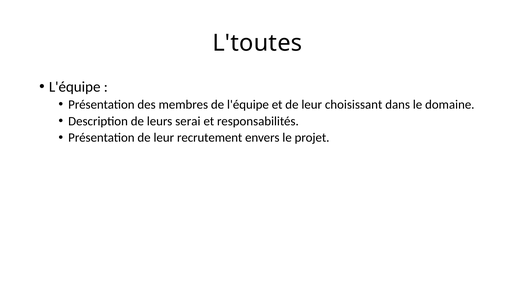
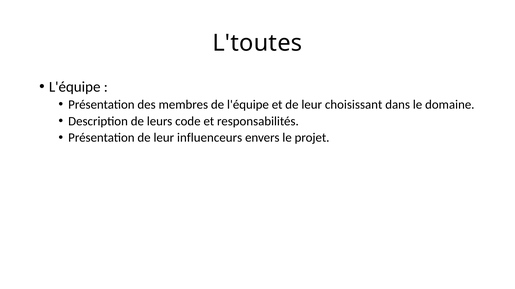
serai: serai -> code
recrutement: recrutement -> influenceurs
